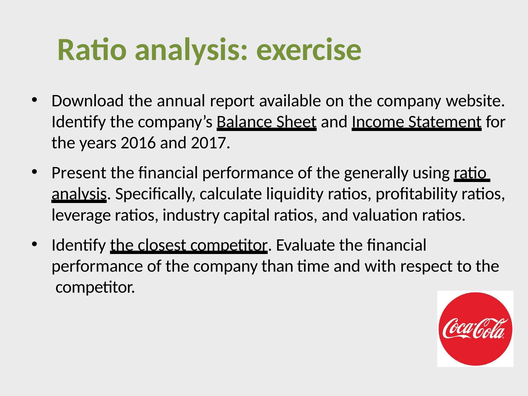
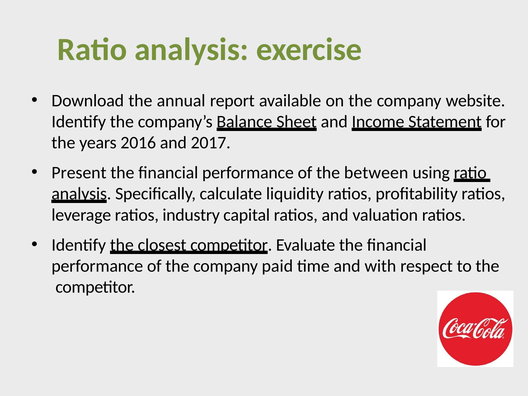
generally: generally -> between
than: than -> paid
